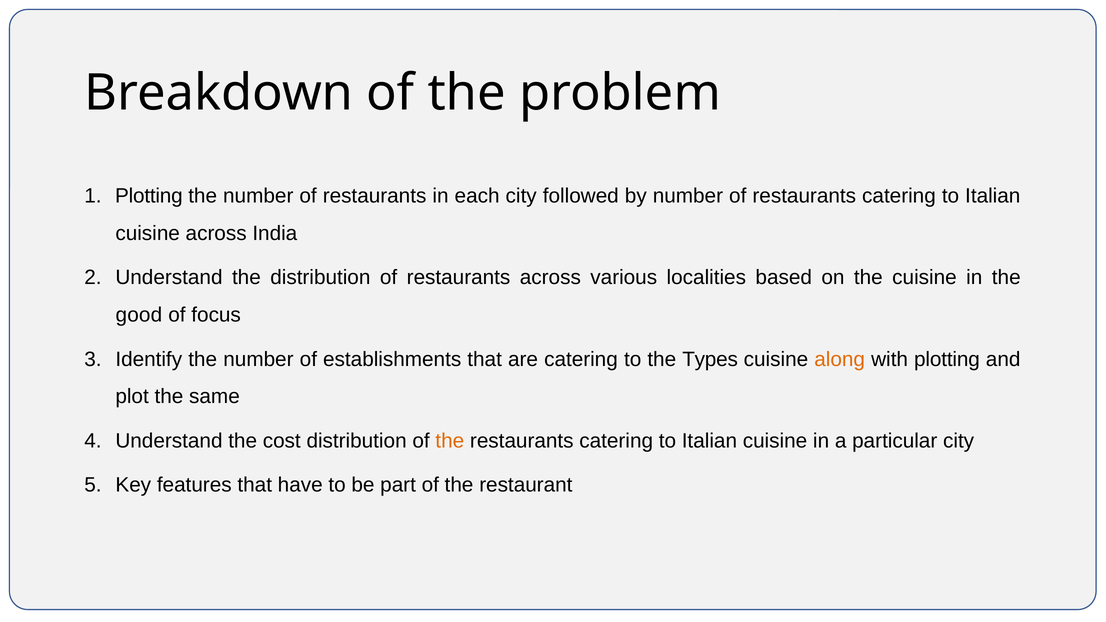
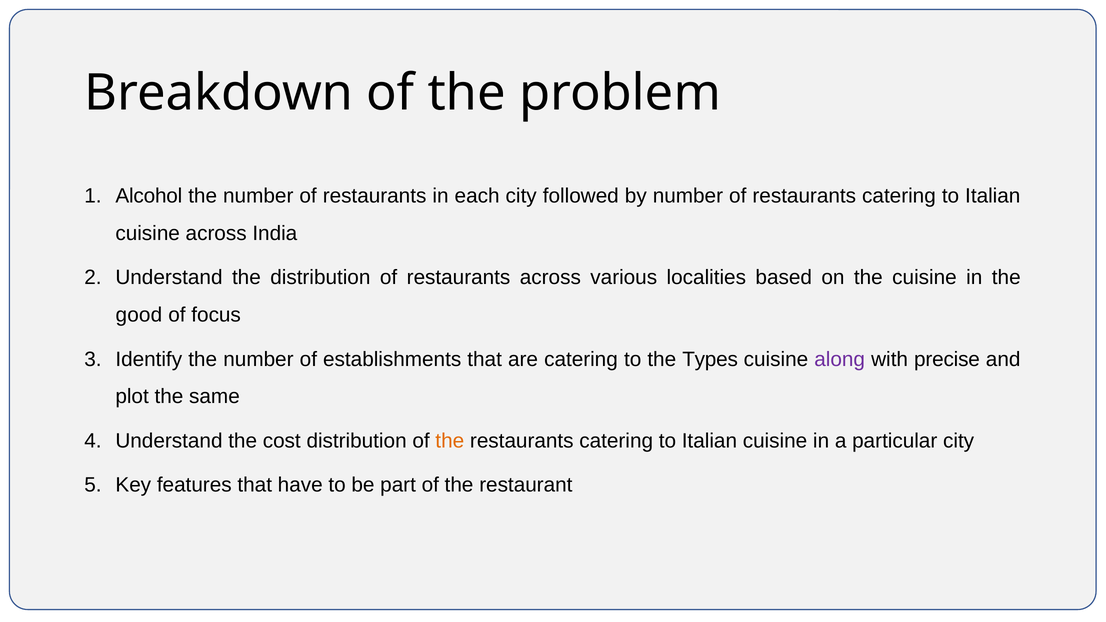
Plotting at (149, 196): Plotting -> Alcohol
along colour: orange -> purple
with plotting: plotting -> precise
